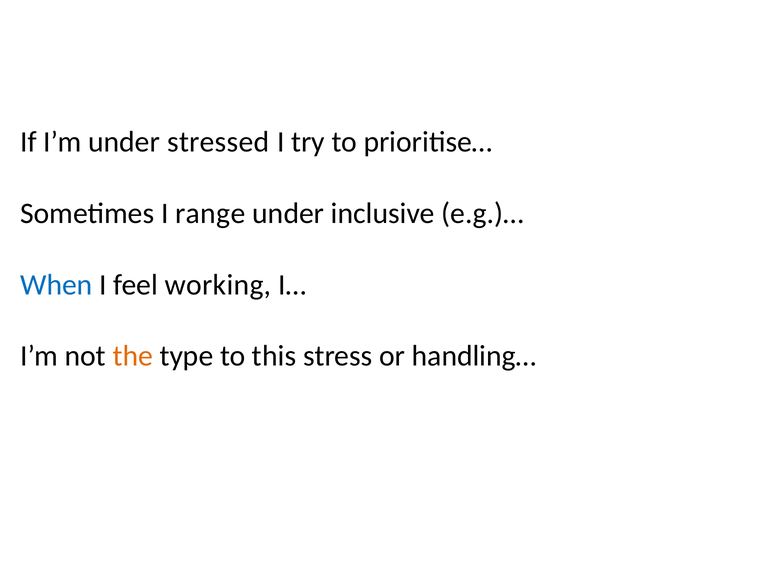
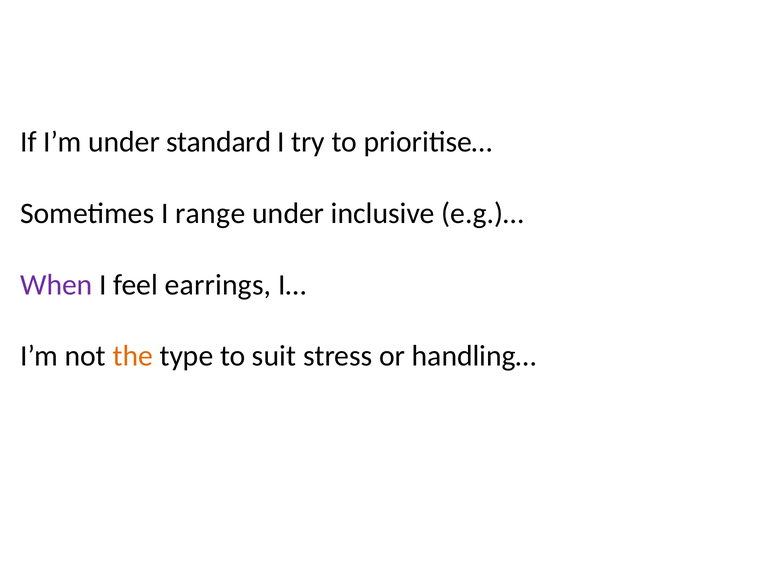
stressed: stressed -> standard
When colour: blue -> purple
working: working -> earrings
this: this -> suit
